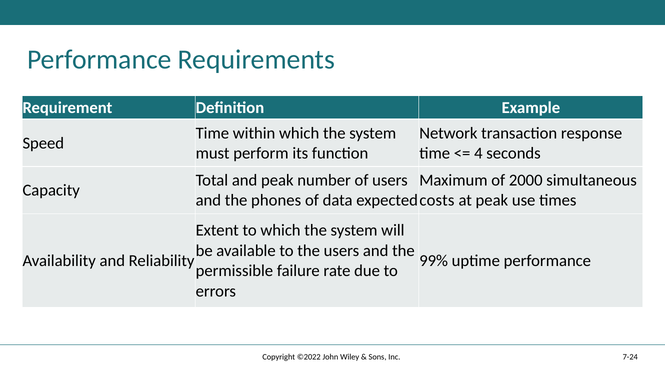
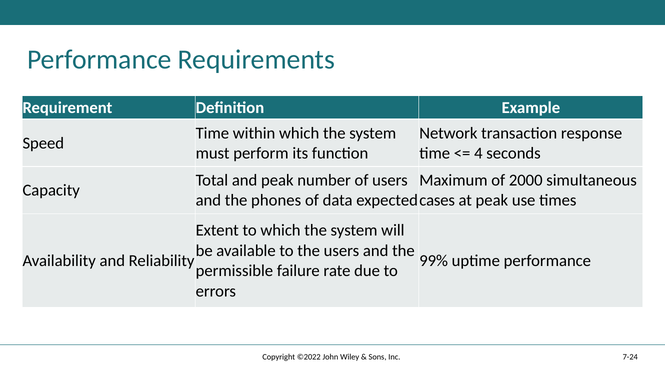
costs: costs -> cases
